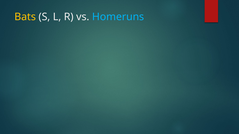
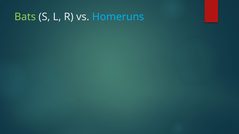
Bats colour: yellow -> light green
